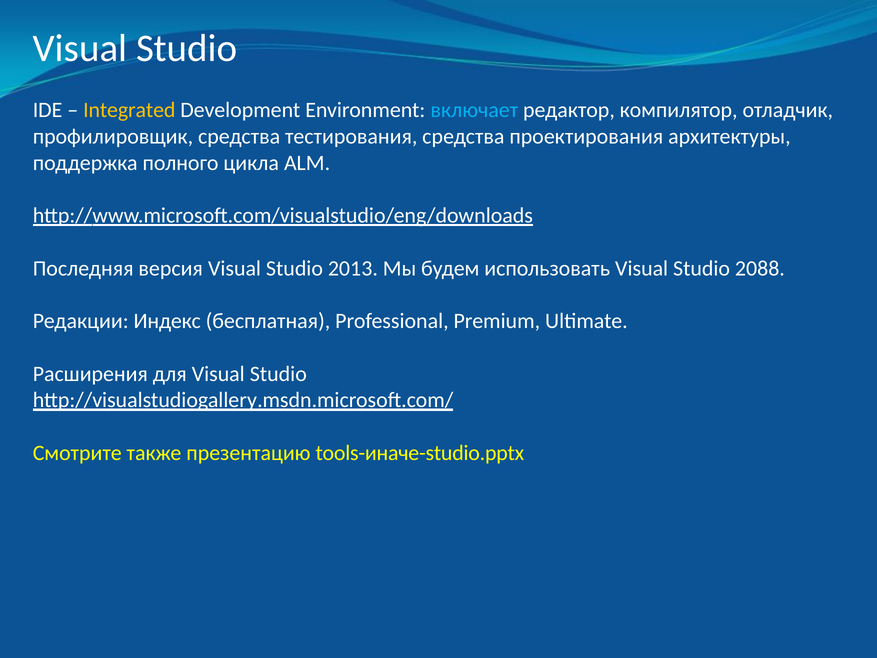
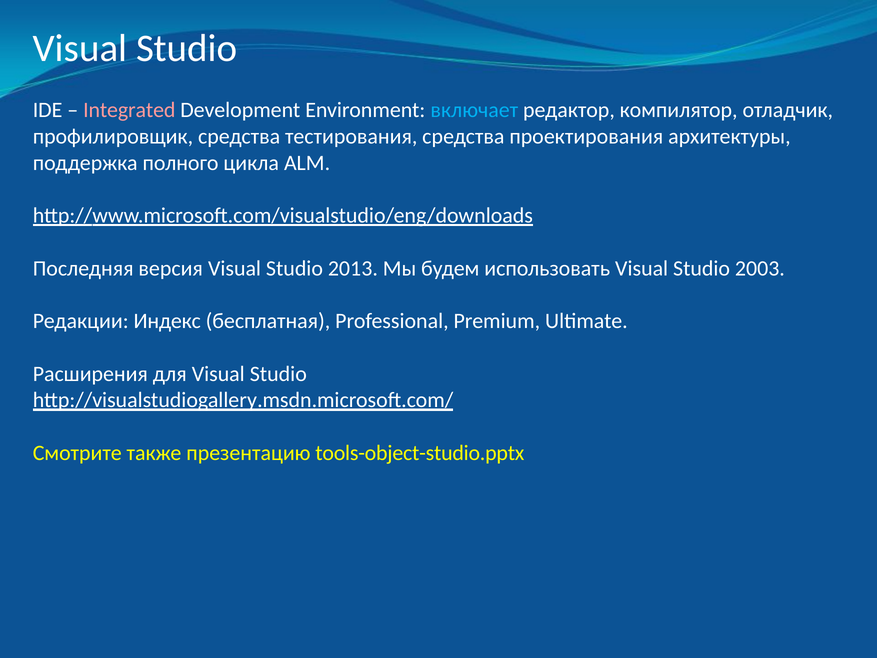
Integrated colour: yellow -> pink
2088: 2088 -> 2003
tools-иначе-studio.pptx: tools-иначе-studio.pptx -> tools-object-studio.pptx
